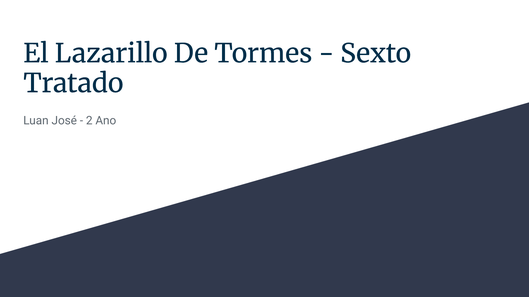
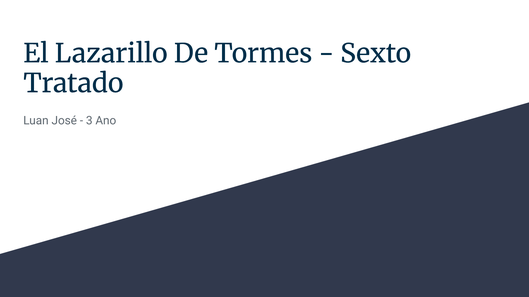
2: 2 -> 3
